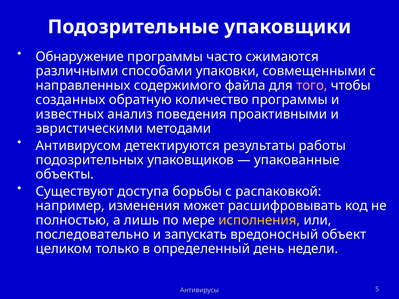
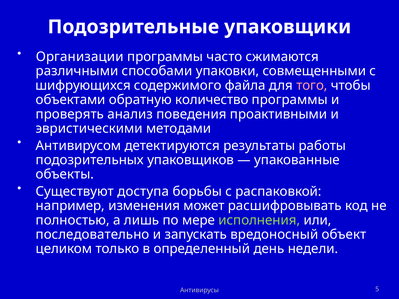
Обнаружение: Обнаружение -> Организации
направленных: направленных -> шифрующихся
созданных: созданных -> объектами
известных: известных -> проверять
исполнения colour: yellow -> light green
